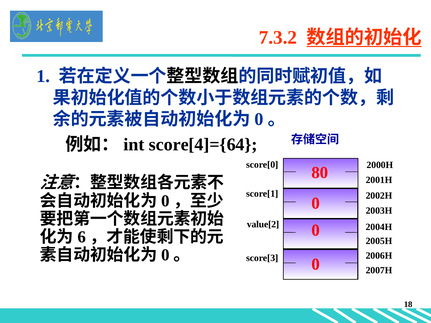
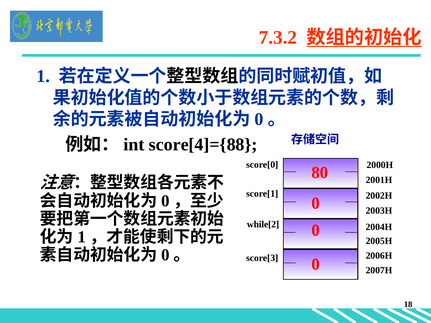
score[4]={64: score[4]={64 -> score[4]={88
value[2: value[2 -> while[2
6 at (82, 237): 6 -> 1
